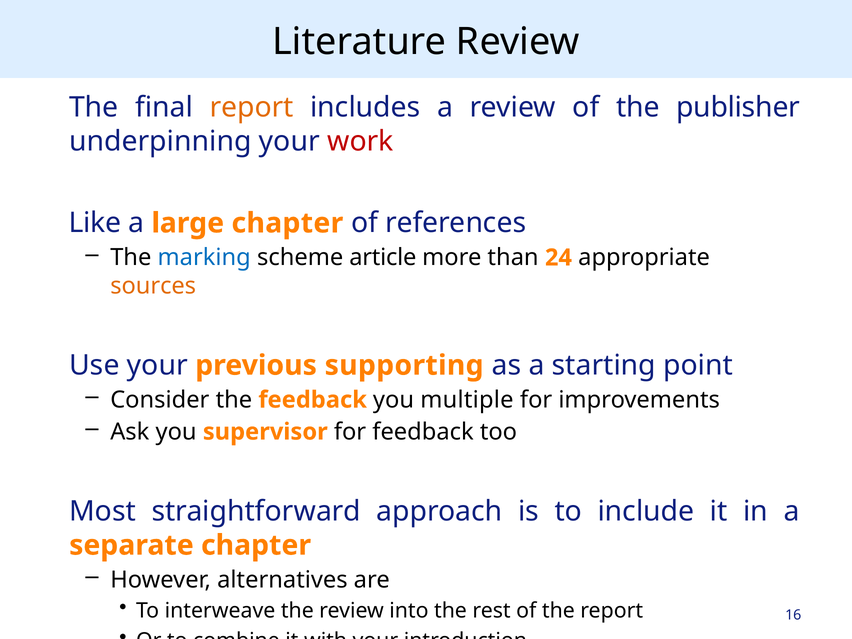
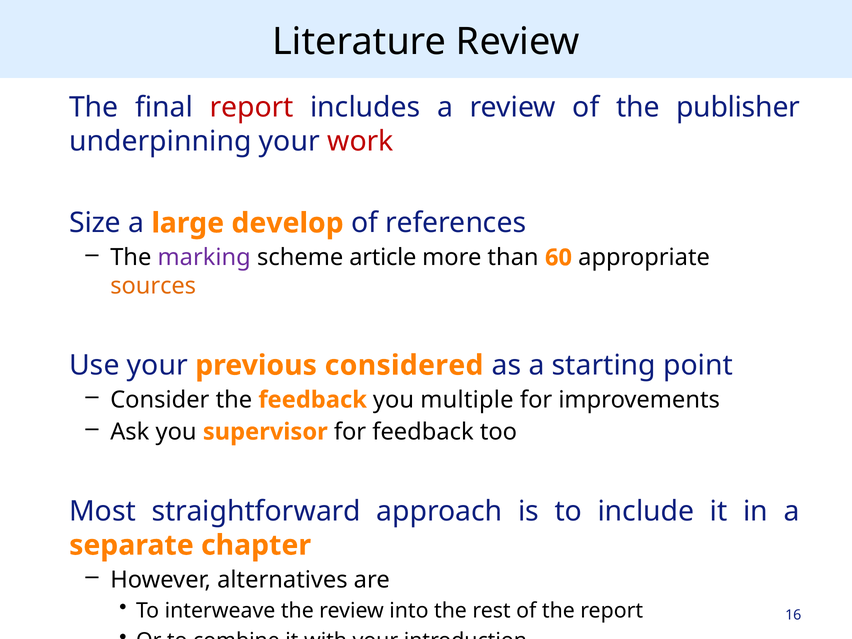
report at (252, 107) colour: orange -> red
Like: Like -> Size
large chapter: chapter -> develop
marking colour: blue -> purple
24: 24 -> 60
supporting: supporting -> considered
